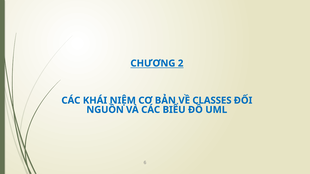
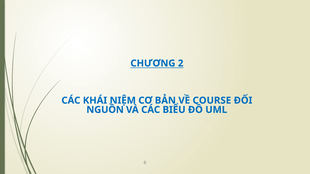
CLASSES: CLASSES -> COURSE
